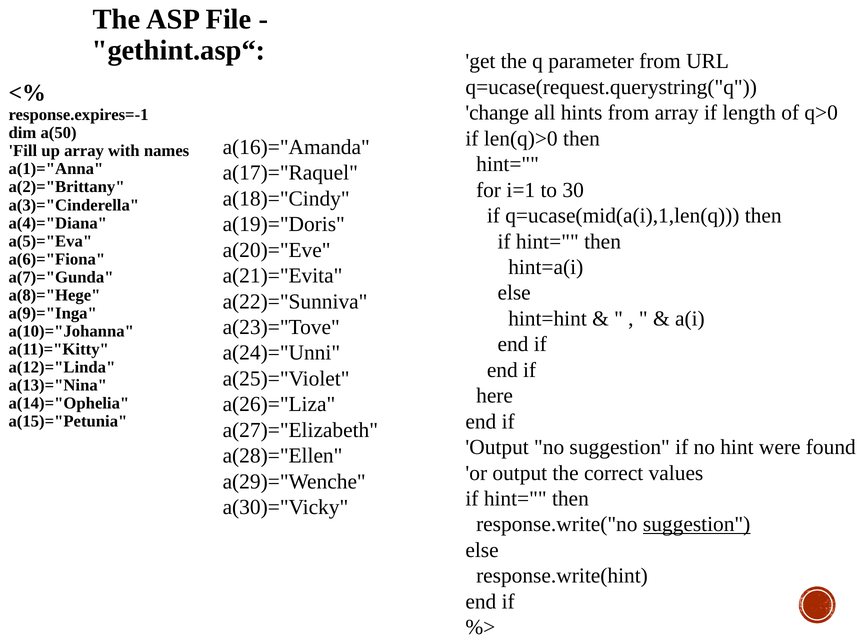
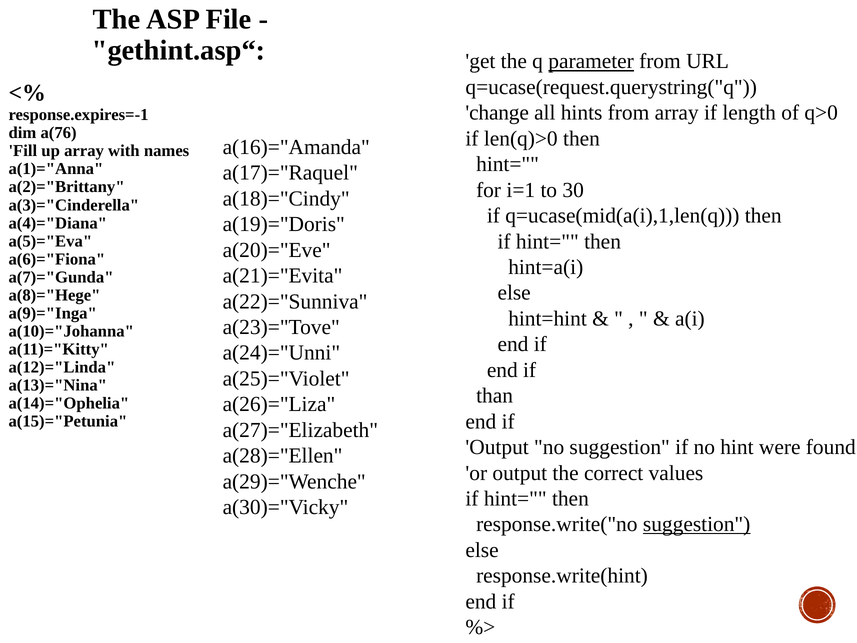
parameter underline: none -> present
a(50: a(50 -> a(76
here: here -> than
